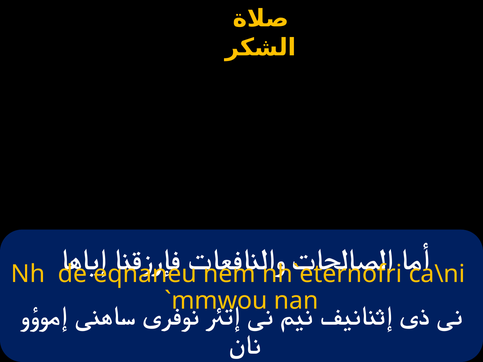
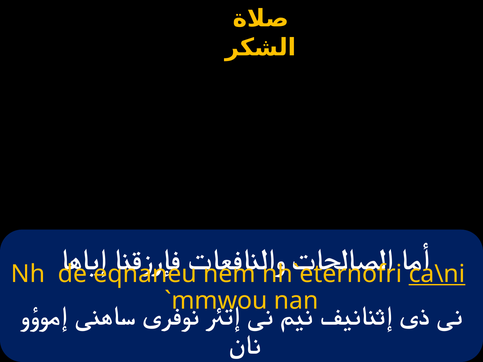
ca\ni underline: none -> present
